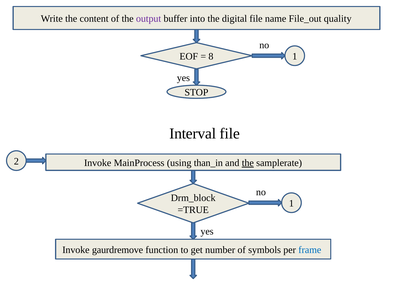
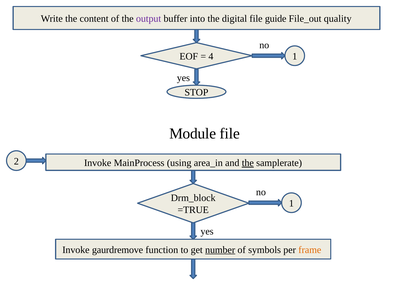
name: name -> guide
8: 8 -> 4
Interval: Interval -> Module
than_in: than_in -> area_in
number underline: none -> present
frame colour: blue -> orange
